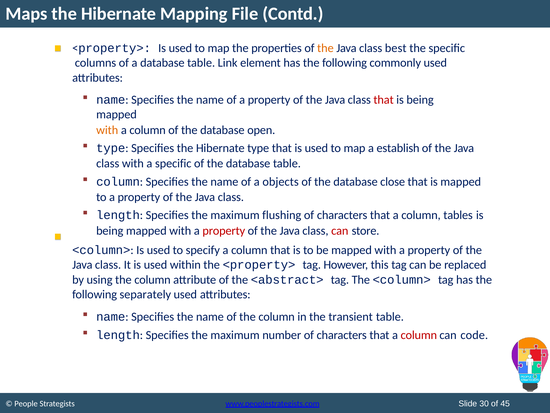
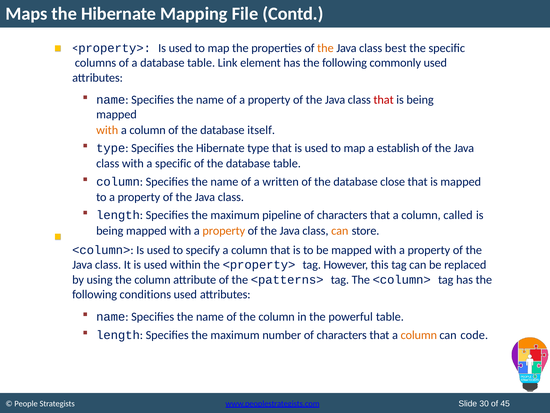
open: open -> itself
objects: objects -> written
flushing: flushing -> pipeline
tables: tables -> called
property at (224, 231) colour: red -> orange
can at (340, 231) colour: red -> orange
<abstract>: <abstract> -> <patterns>
separately: separately -> conditions
transient: transient -> powerful
column at (419, 335) colour: red -> orange
